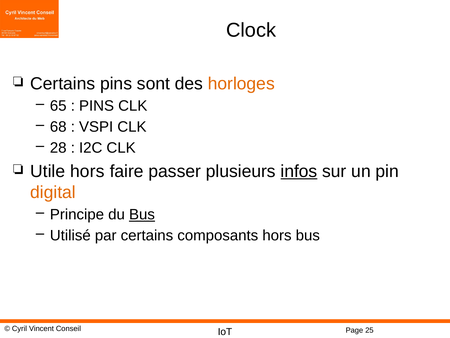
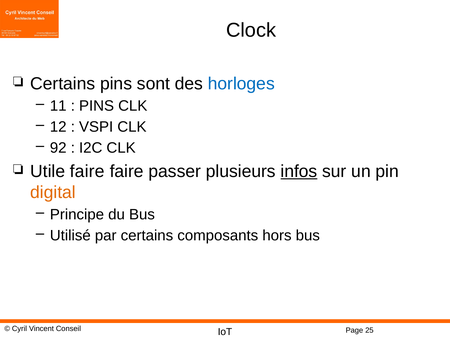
horloges colour: orange -> blue
65: 65 -> 11
68: 68 -> 12
28: 28 -> 92
Utile hors: hors -> faire
Bus at (142, 214) underline: present -> none
